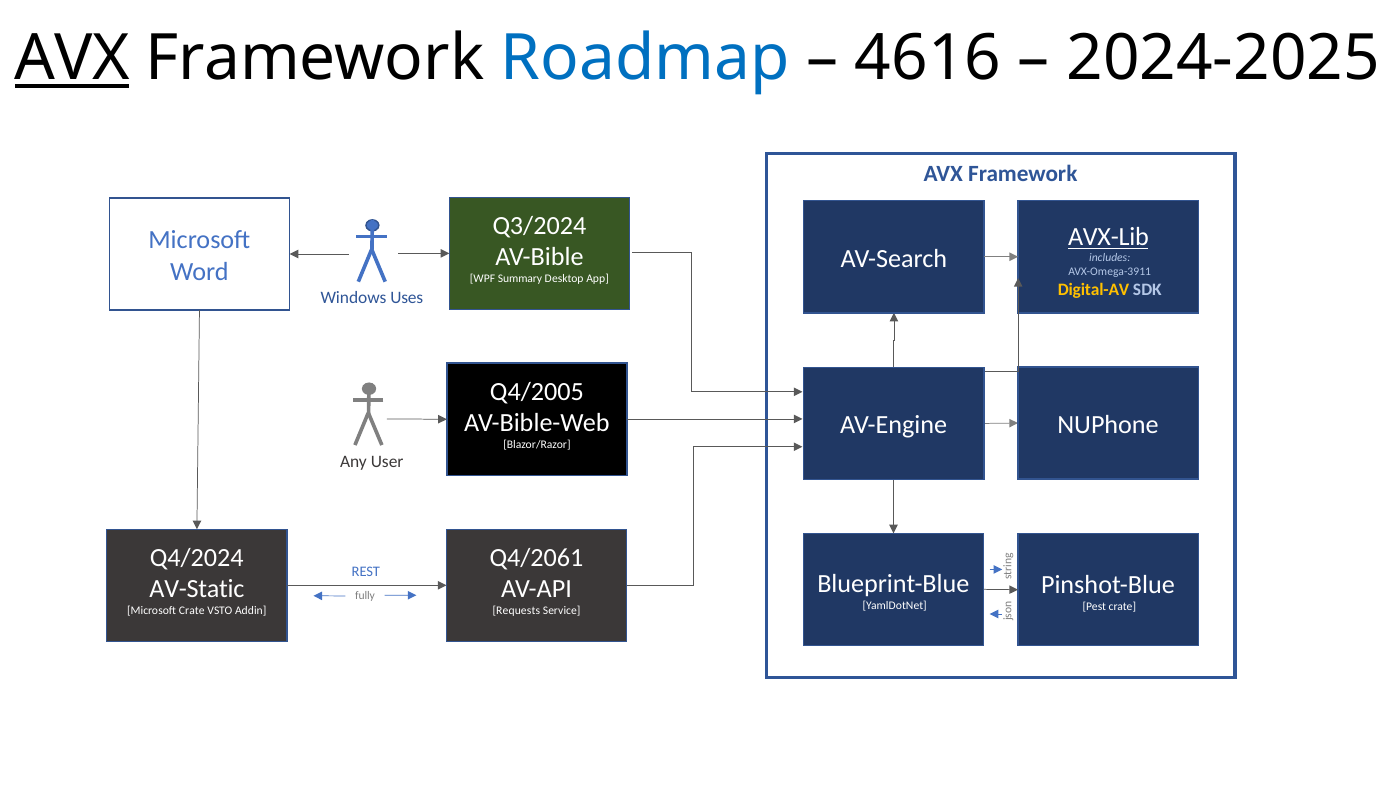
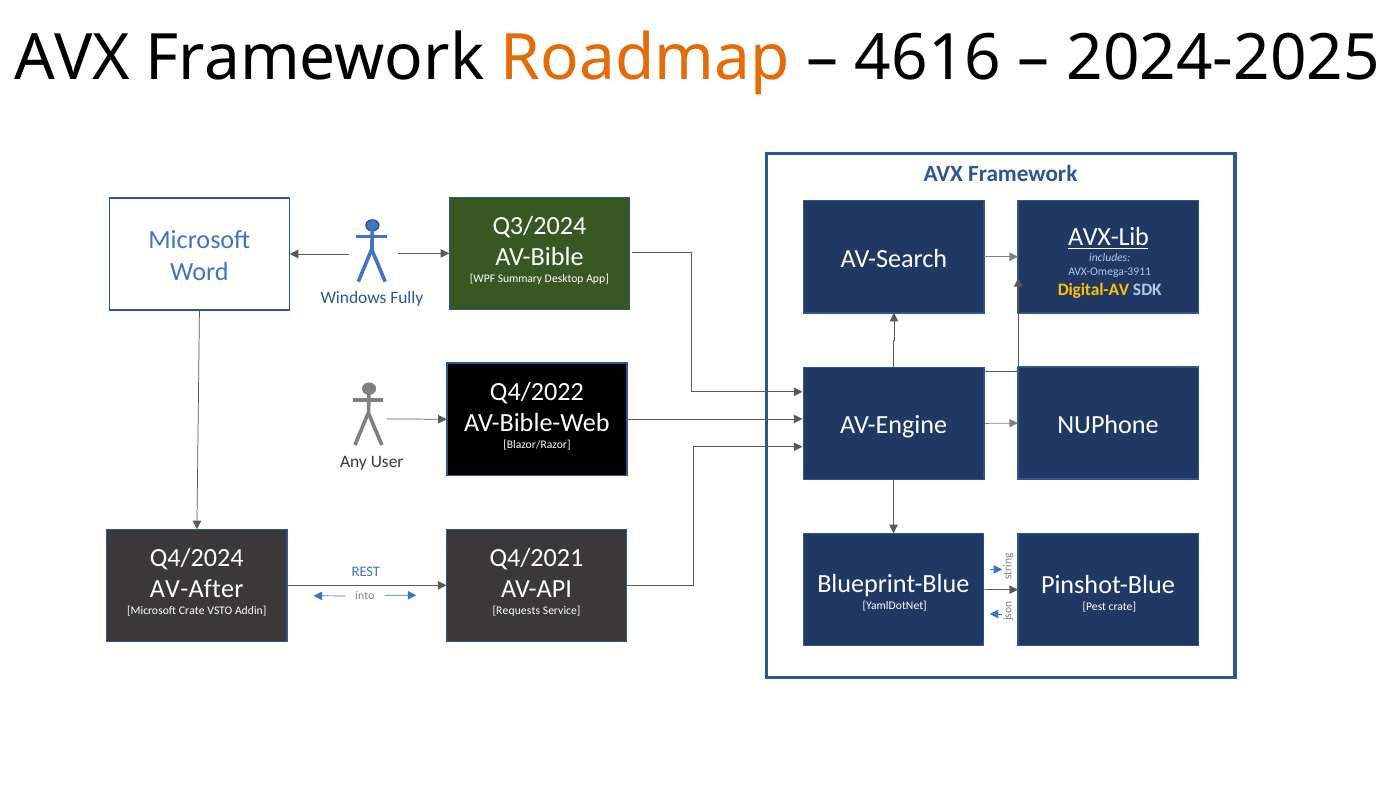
AVX at (72, 59) underline: present -> none
Roadmap colour: blue -> orange
Uses: Uses -> Fully
Q4/2005: Q4/2005 -> Q4/2022
Q4/2061: Q4/2061 -> Q4/2021
AV-Static: AV-Static -> AV-After
fully: fully -> into
